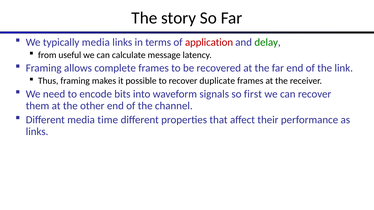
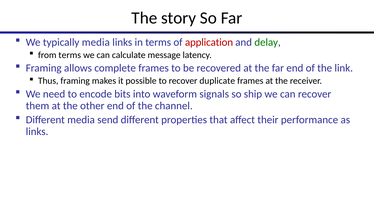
from useful: useful -> terms
first: first -> ship
time: time -> send
